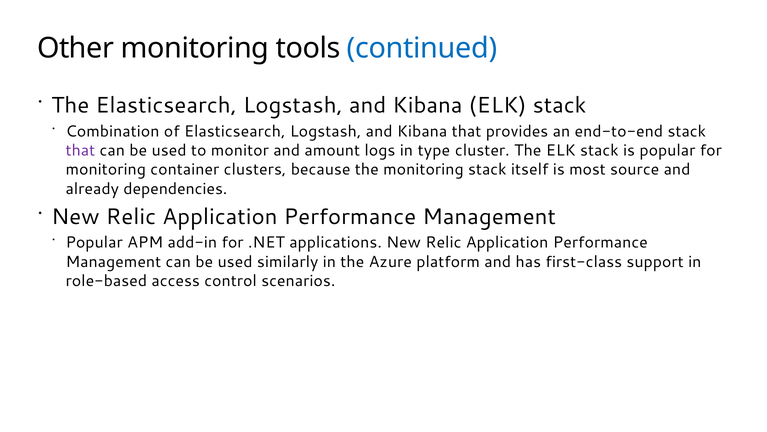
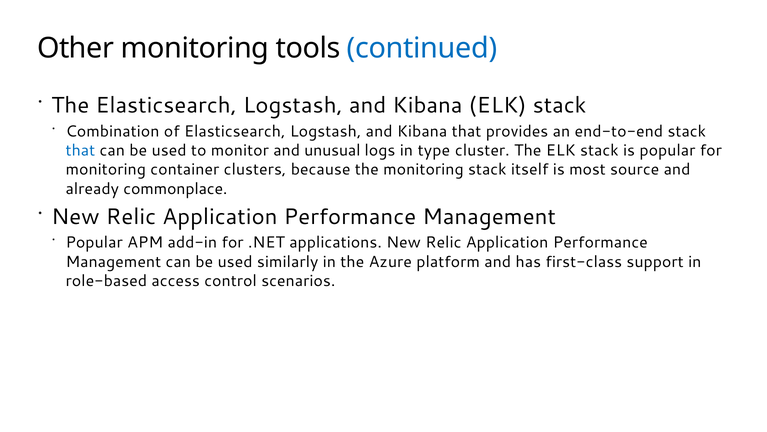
that at (80, 150) colour: purple -> blue
amount: amount -> unusual
dependencies: dependencies -> commonplace
